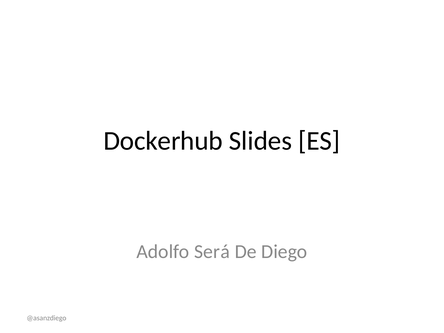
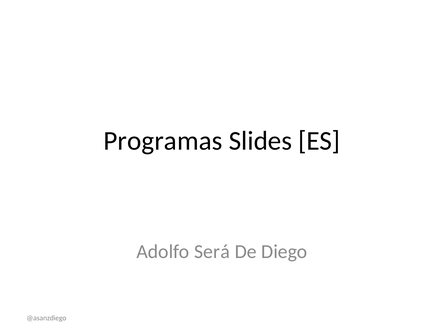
Dockerhub: Dockerhub -> Programas
